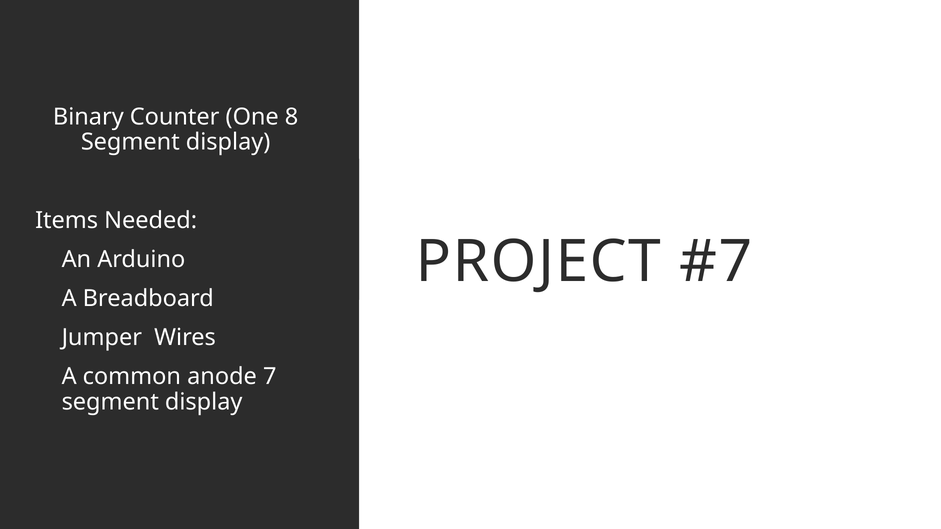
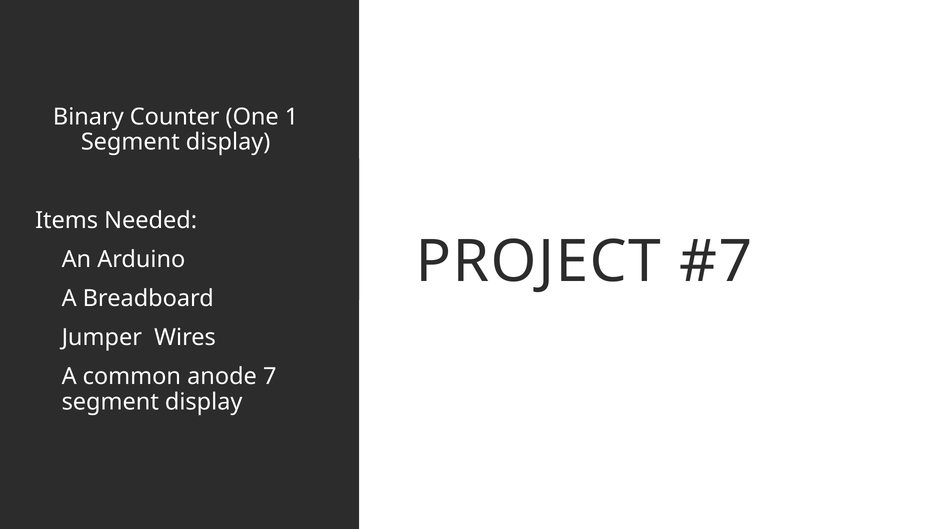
8: 8 -> 1
